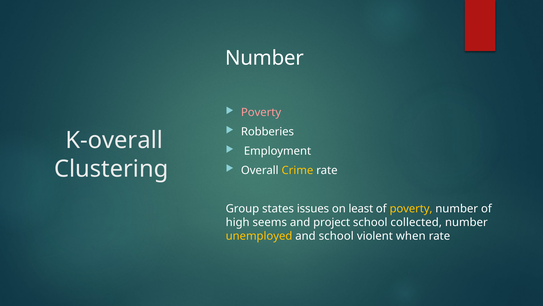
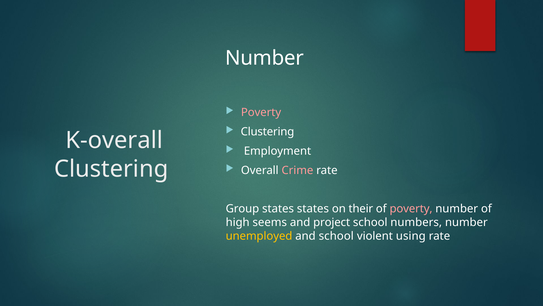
Robberies at (267, 131): Robberies -> Clustering
Crime colour: yellow -> pink
states issues: issues -> states
least: least -> their
poverty at (411, 209) colour: yellow -> pink
collected: collected -> numbers
when: when -> using
